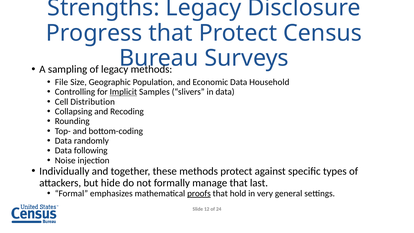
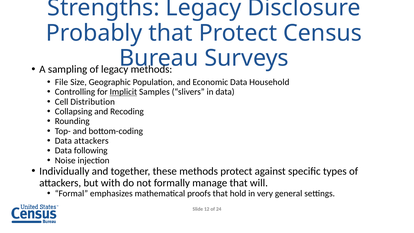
Progress: Progress -> Probably
Data randomly: randomly -> attackers
hide: hide -> with
last: last -> will
proofs underline: present -> none
